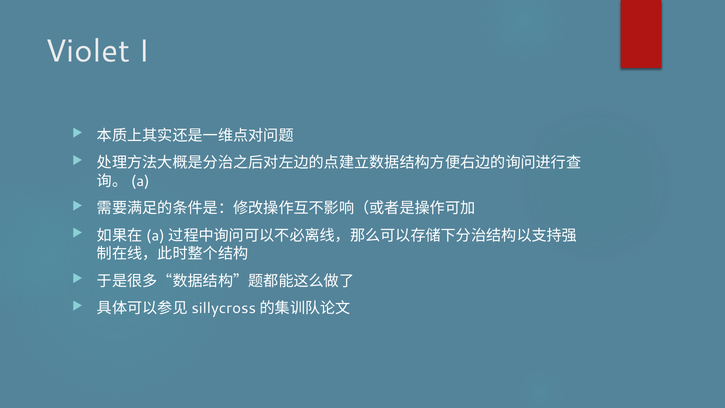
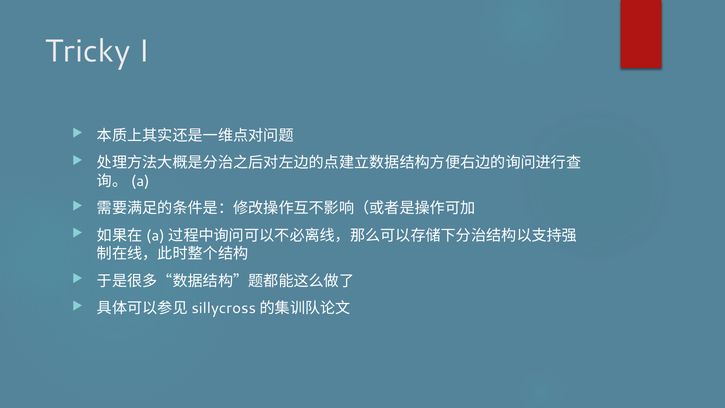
Violet: Violet -> Tricky
